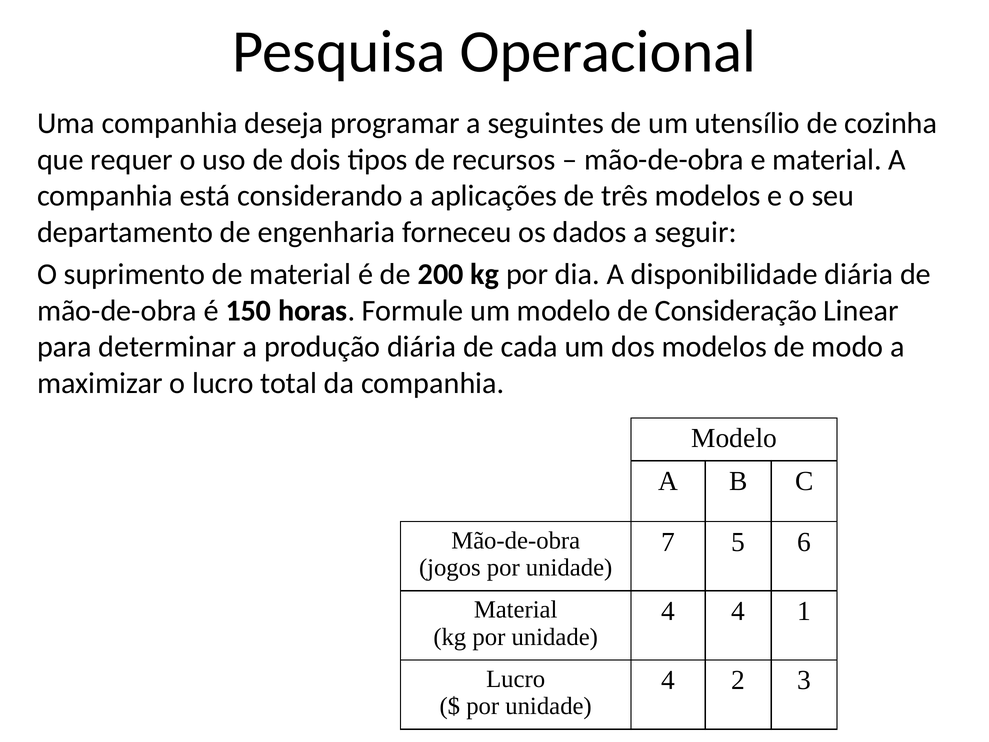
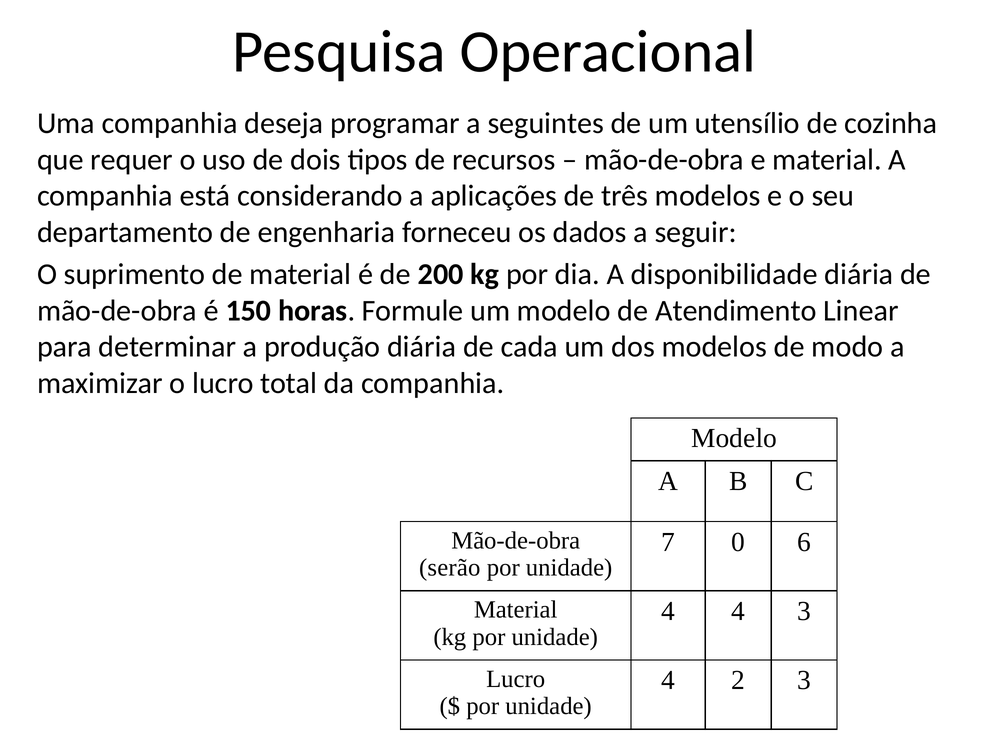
Consideração: Consideração -> Atendimento
5: 5 -> 0
jogos: jogos -> serão
4 1: 1 -> 3
